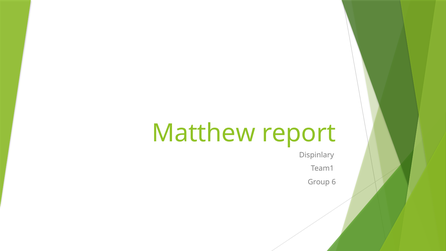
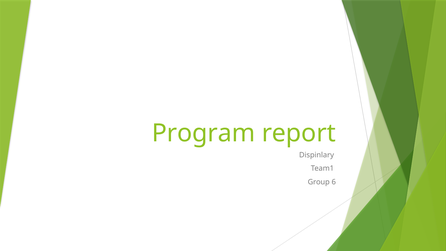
Matthew: Matthew -> Program
